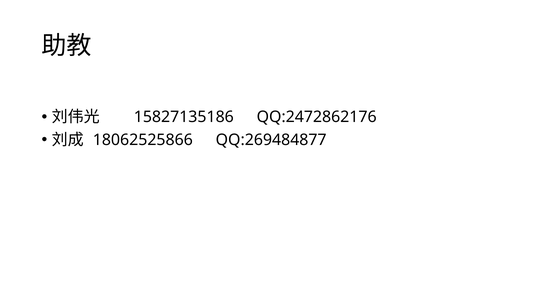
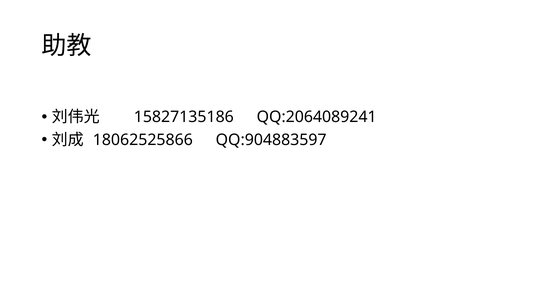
QQ:2472862176: QQ:2472862176 -> QQ:2064089241
QQ:269484877: QQ:269484877 -> QQ:904883597
